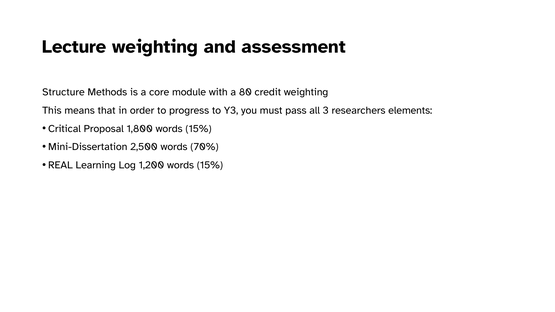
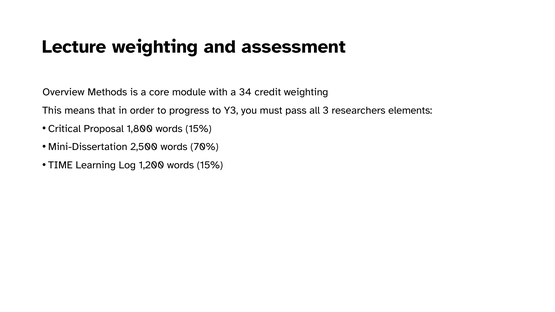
Structure: Structure -> Overview
80: 80 -> 34
REAL: REAL -> TIME
